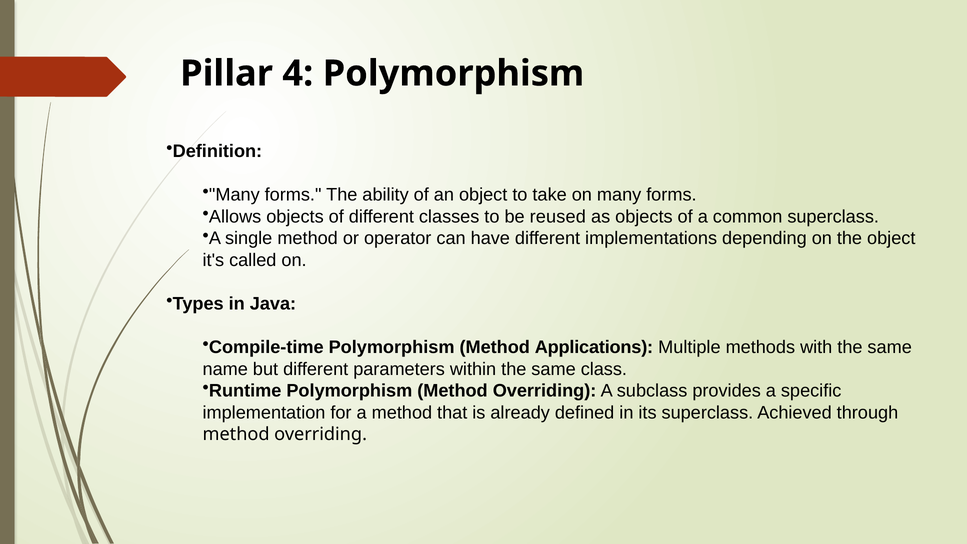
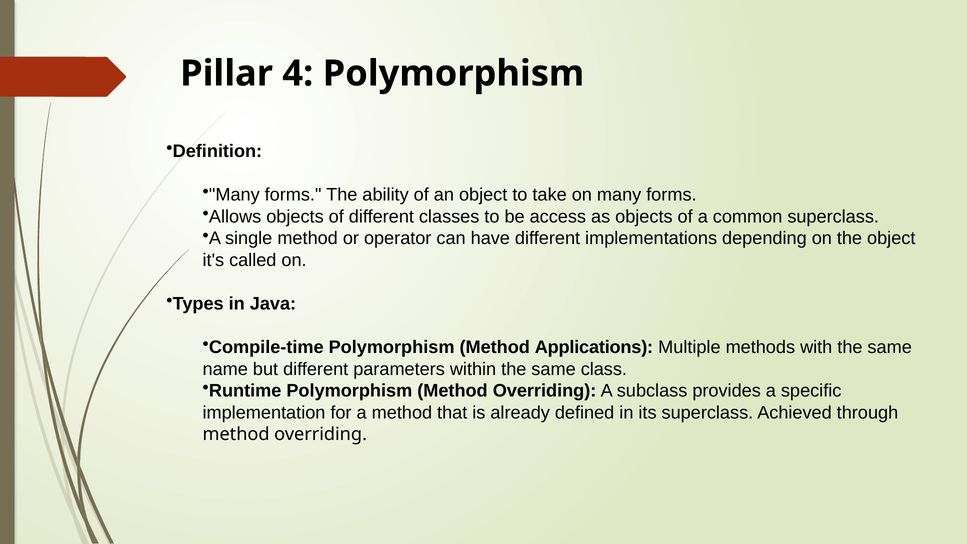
reused: reused -> access
